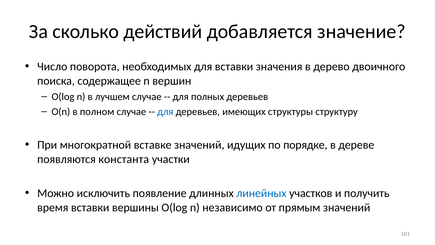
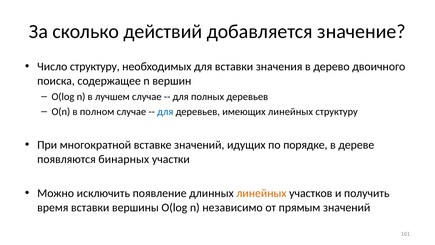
Число поворота: поворота -> структуру
имеющих структуры: структуры -> линейных
константа: константа -> бинарных
линейных at (261, 193) colour: blue -> orange
